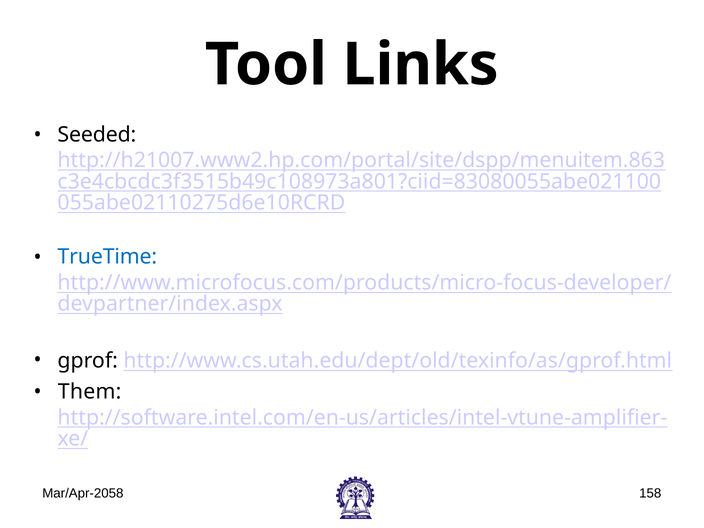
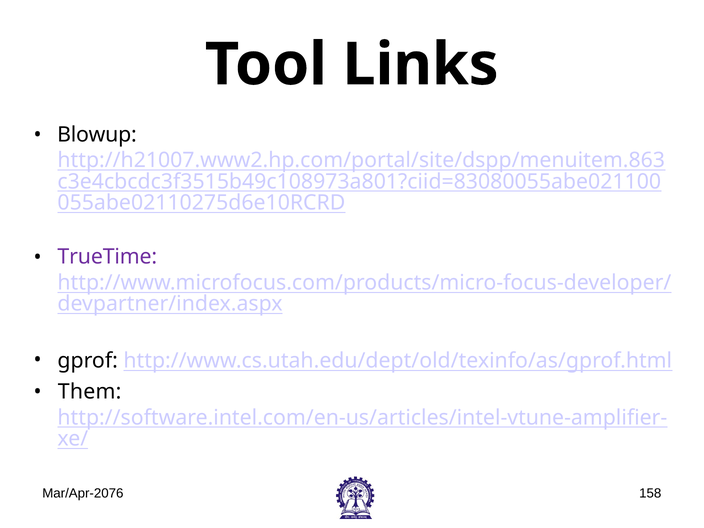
Seeded: Seeded -> Blowup
TrueTime colour: blue -> purple
Mar/Apr-2058: Mar/Apr-2058 -> Mar/Apr-2076
